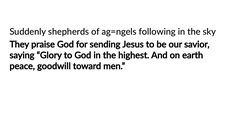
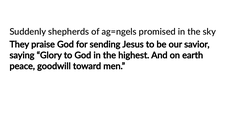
following: following -> promised
